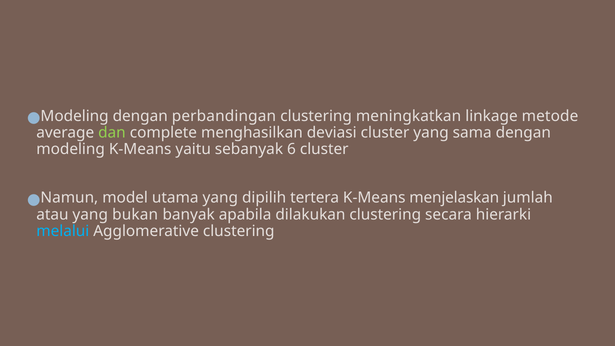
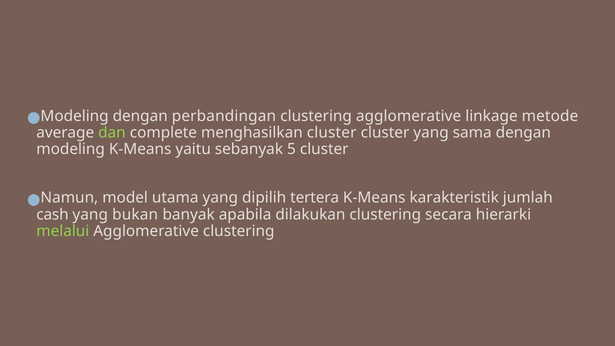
clustering meningkatkan: meningkatkan -> agglomerative
menghasilkan deviasi: deviasi -> cluster
6: 6 -> 5
menjelaskan: menjelaskan -> karakteristik
atau: atau -> cash
melalui colour: light blue -> light green
